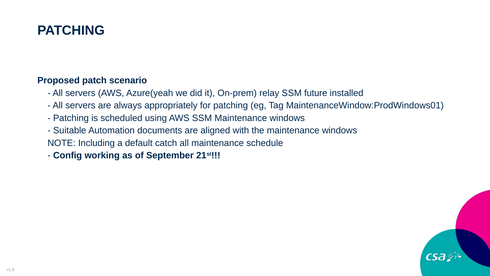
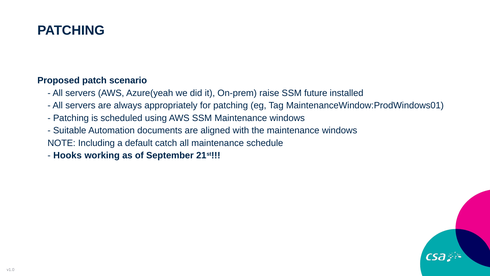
relay: relay -> raise
Config: Config -> Hooks
